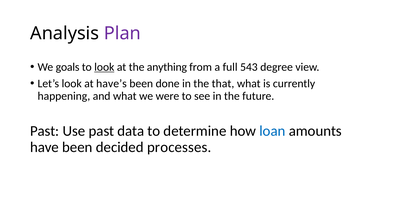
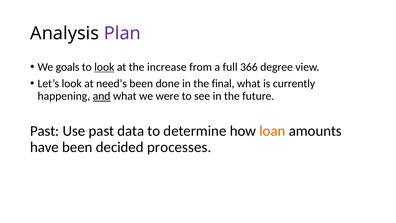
anything: anything -> increase
543: 543 -> 366
have’s: have’s -> need’s
that: that -> final
and underline: none -> present
loan colour: blue -> orange
